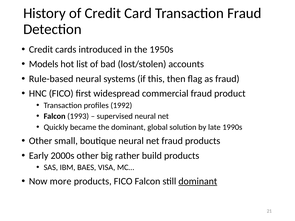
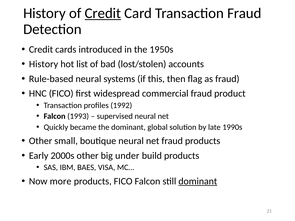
Credit at (103, 13) underline: none -> present
Models at (44, 64): Models -> History
rather: rather -> under
